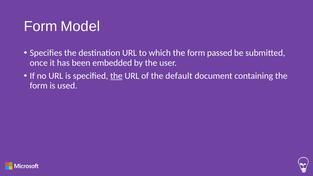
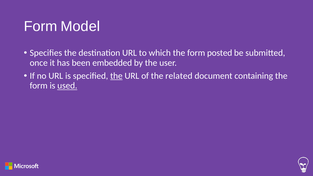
passed: passed -> posted
default: default -> related
used underline: none -> present
